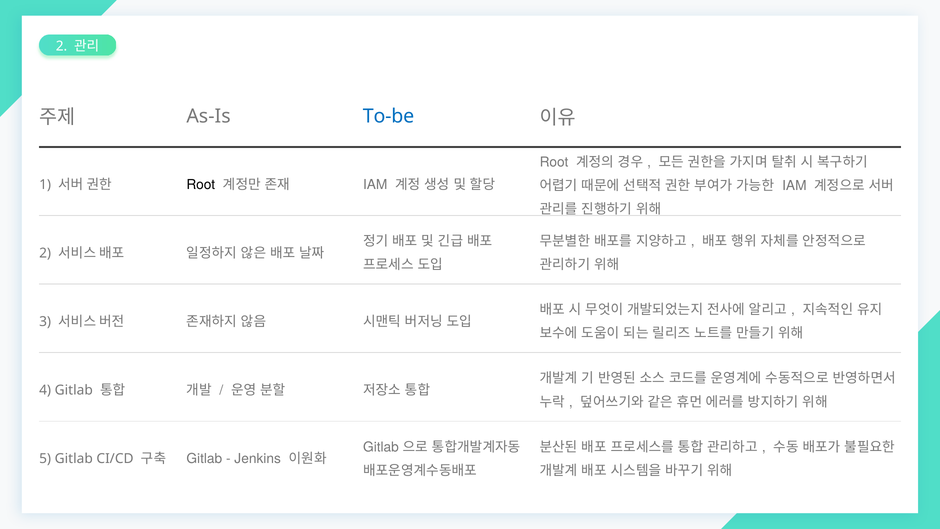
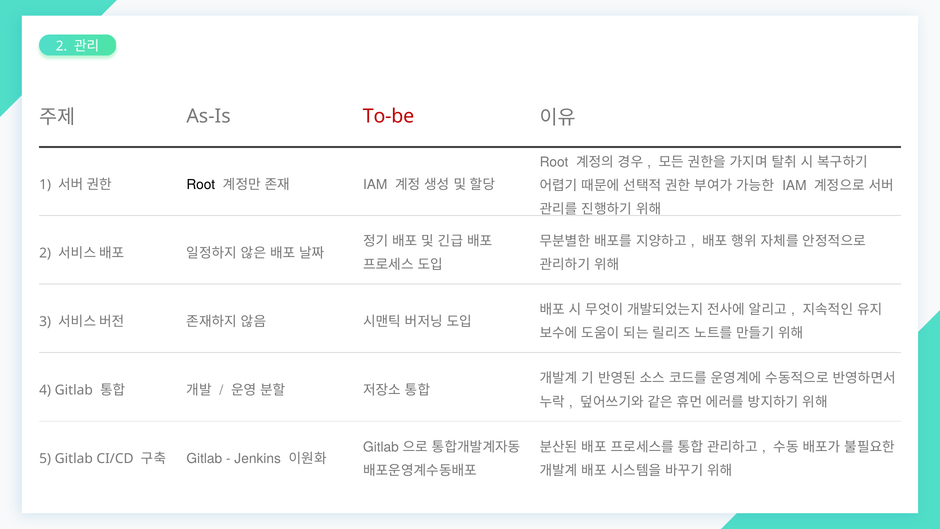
To-be colour: blue -> red
